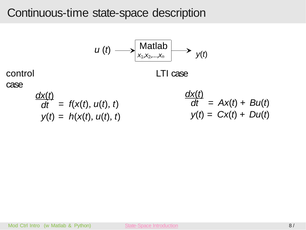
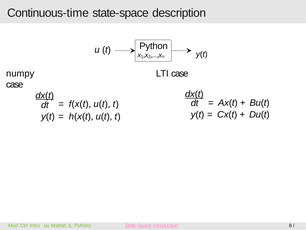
t Matlab: Matlab -> Python
control: control -> numpy
